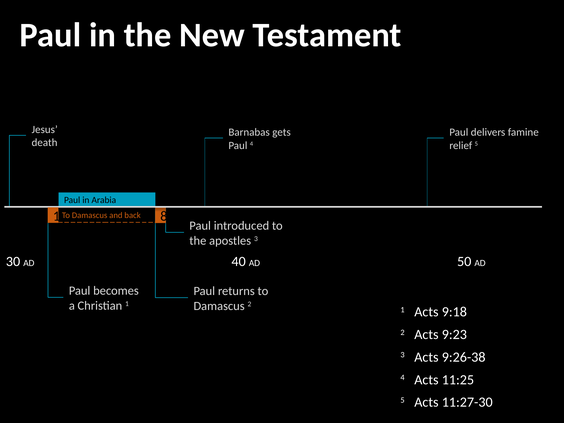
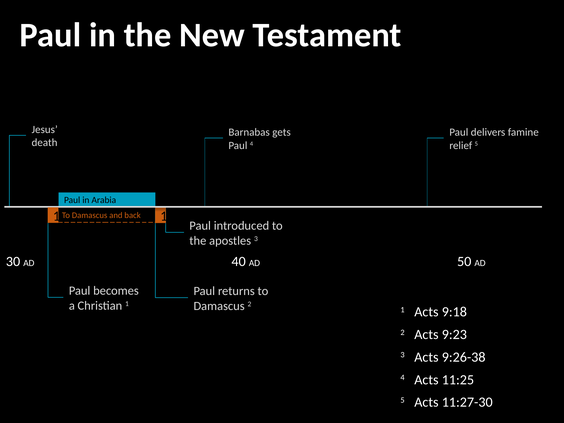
back 8: 8 -> 1
